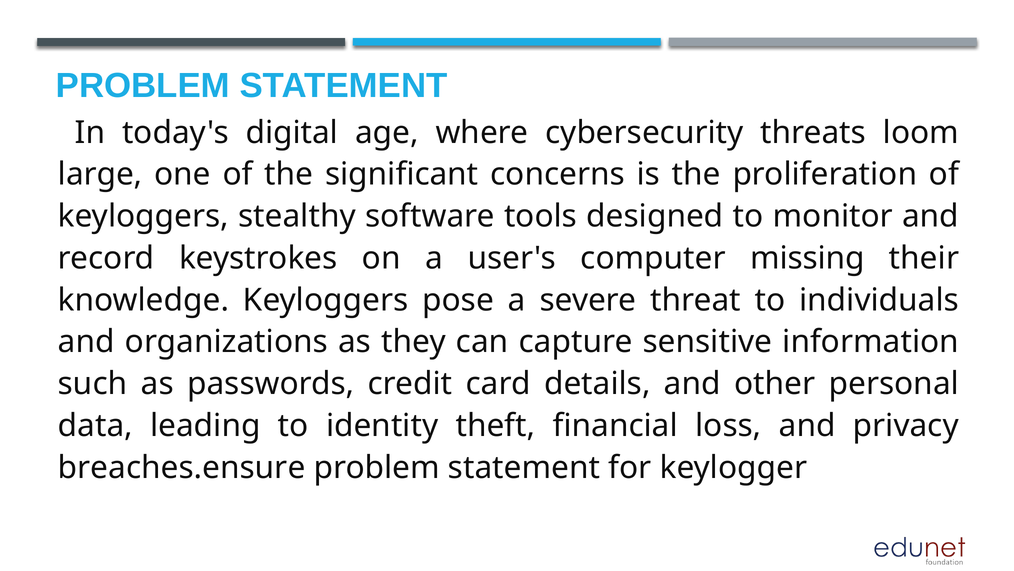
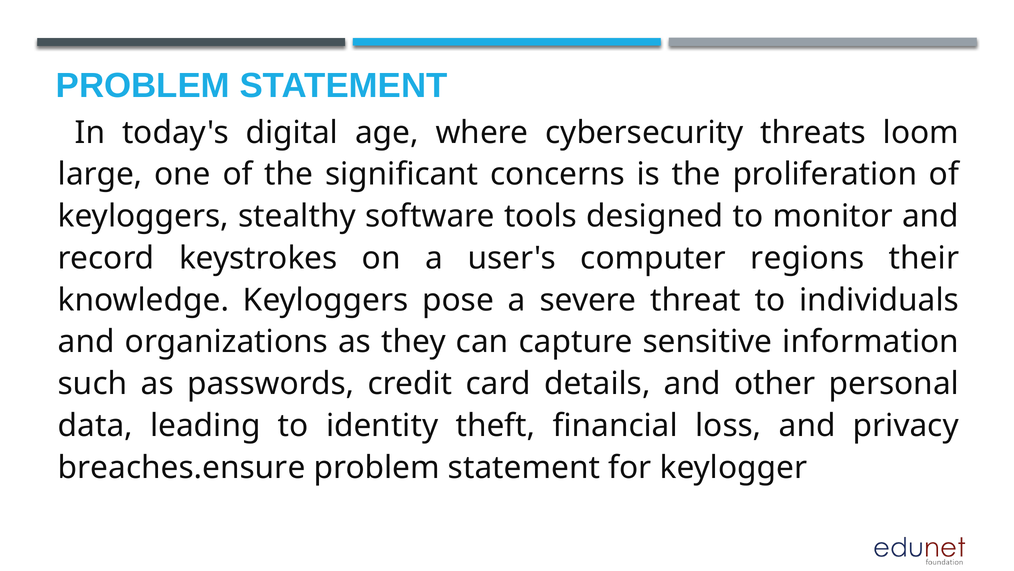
missing: missing -> regions
